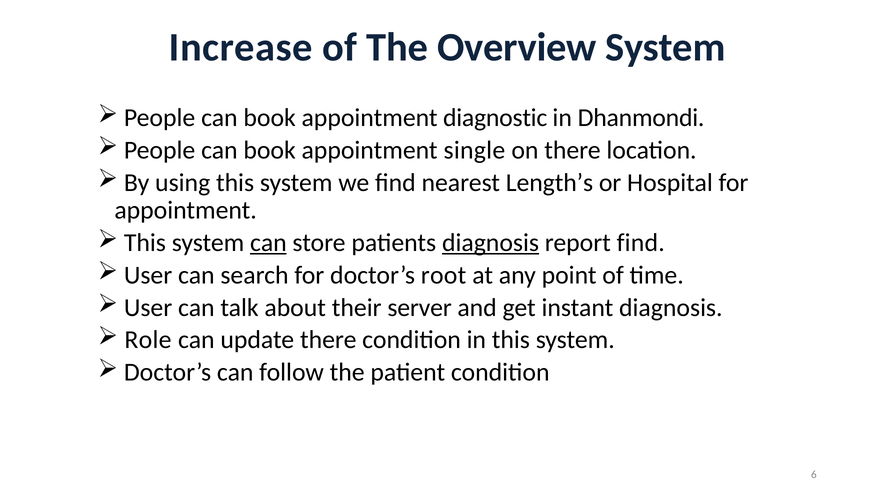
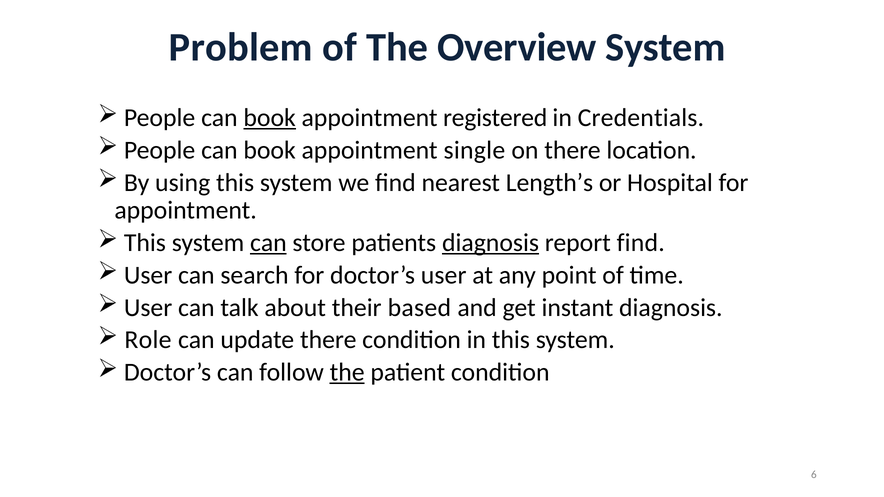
Increase: Increase -> Problem
book at (270, 118) underline: none -> present
diagnostic: diagnostic -> registered
Dhanmondi: Dhanmondi -> Credentials
doctor’s root: root -> user
server: server -> based
the at (347, 372) underline: none -> present
